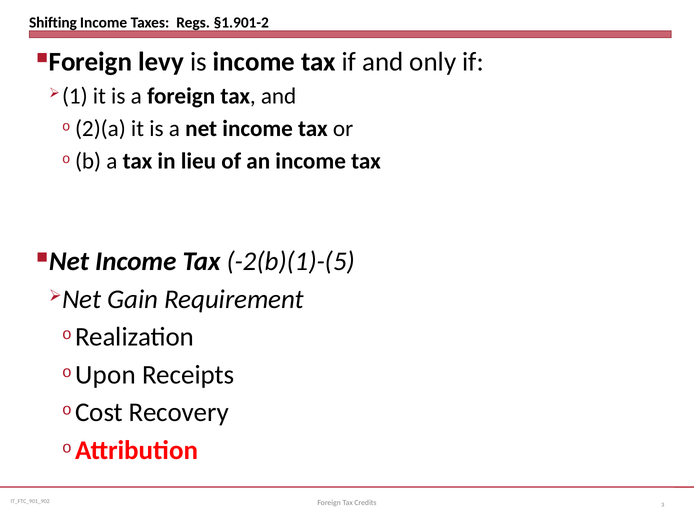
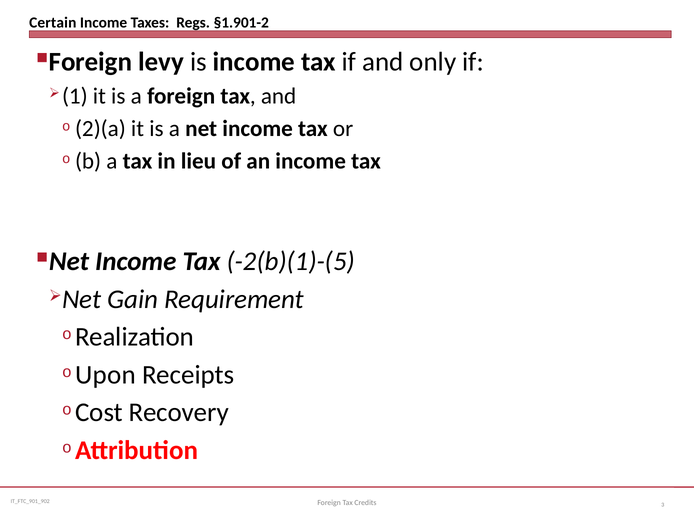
Shifting: Shifting -> Certain
